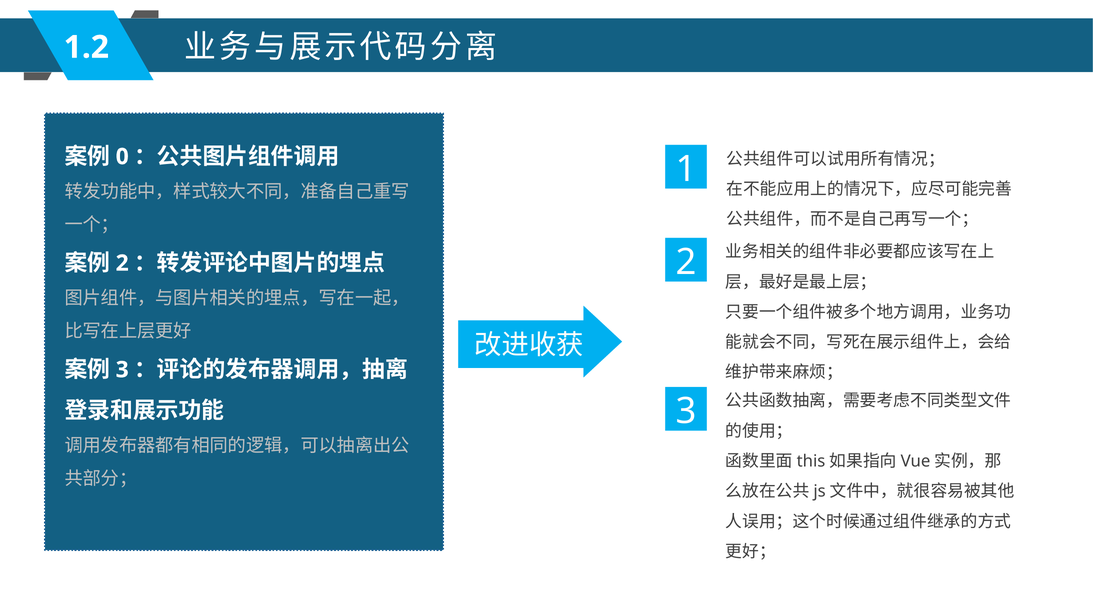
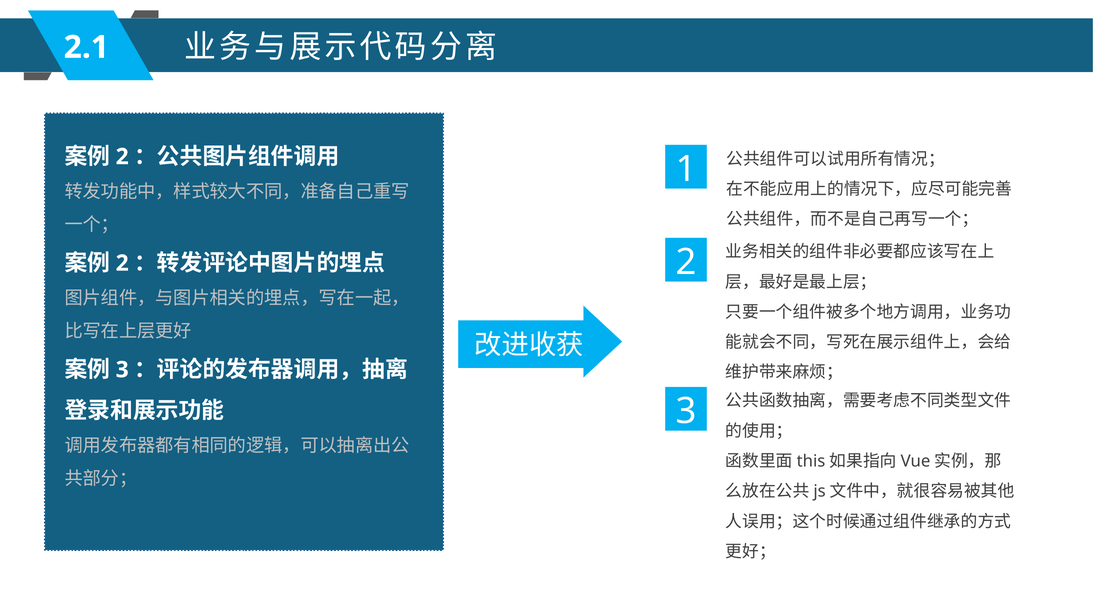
1.2: 1.2 -> 2.1
0 at (122, 157): 0 -> 2
